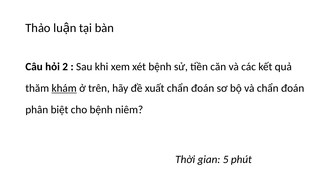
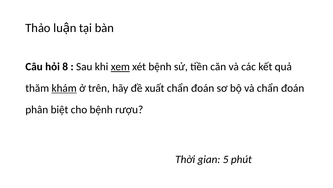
2: 2 -> 8
xem underline: none -> present
niêm: niêm -> rượu
